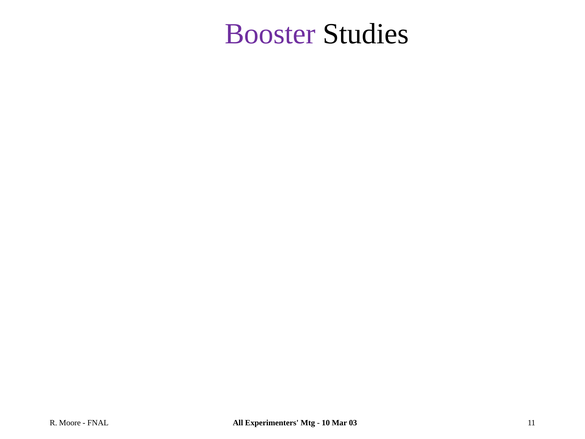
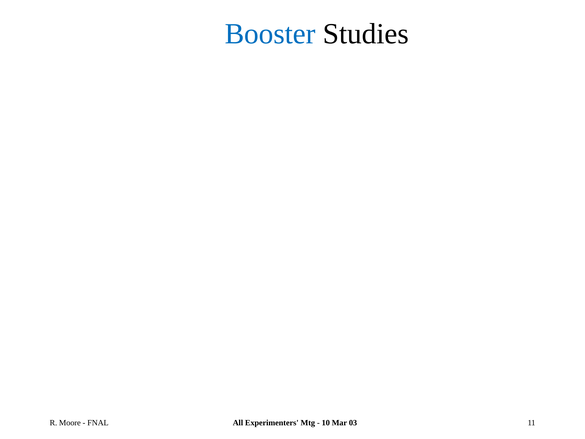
Booster colour: purple -> blue
